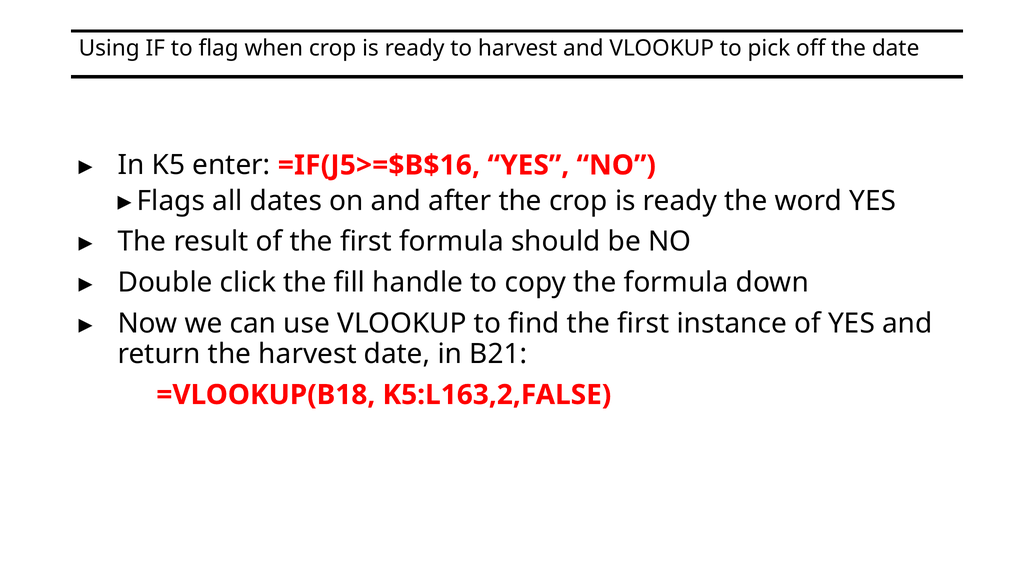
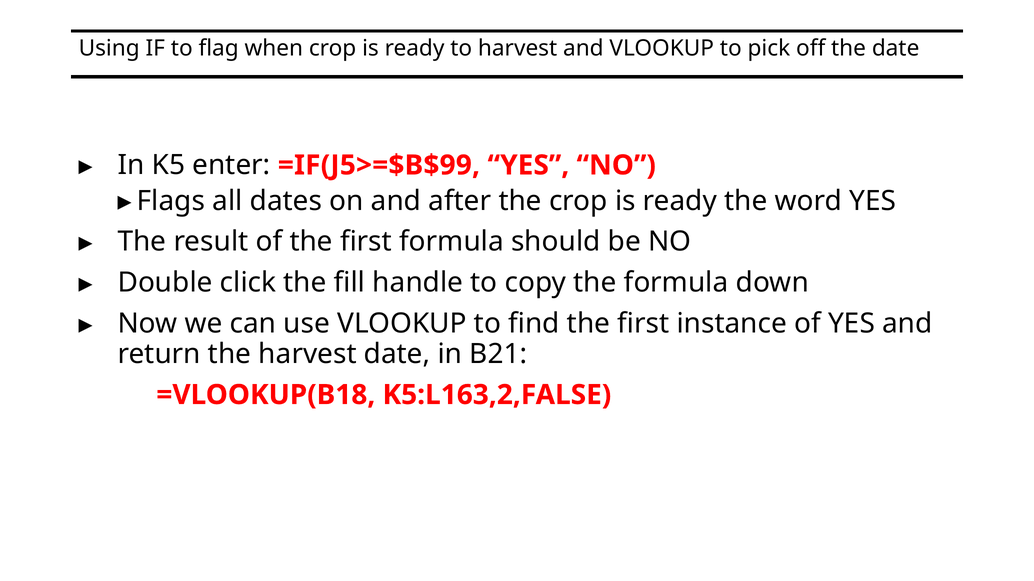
=IF(J5>=$B$16: =IF(J5>=$B$16 -> =IF(J5>=$B$99
